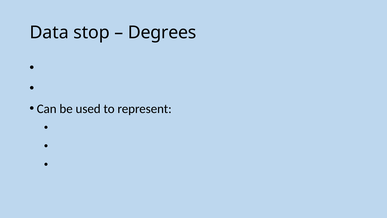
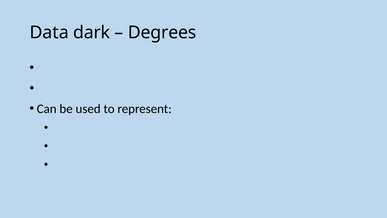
stop: stop -> dark
